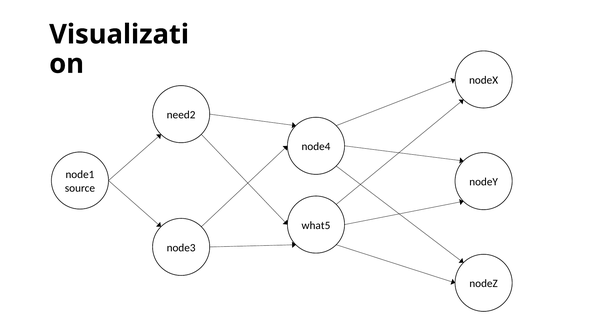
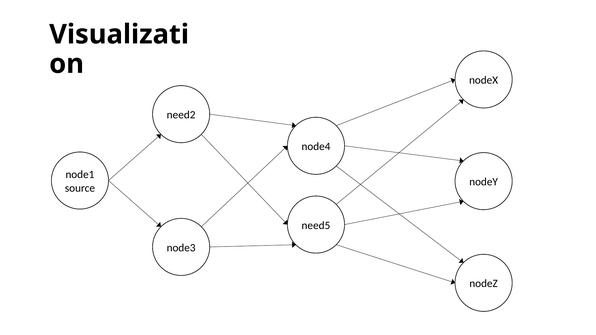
what5: what5 -> need5
